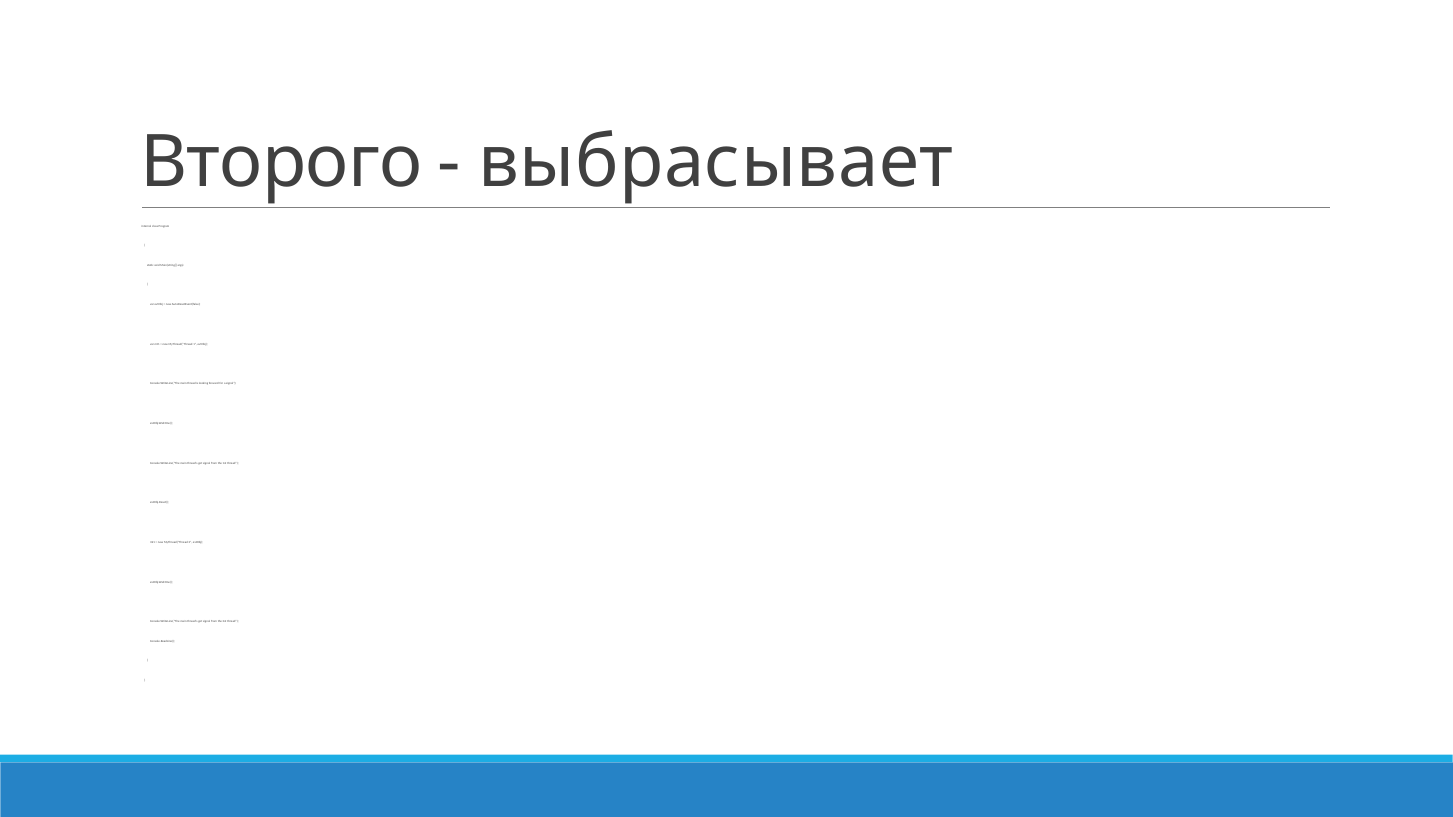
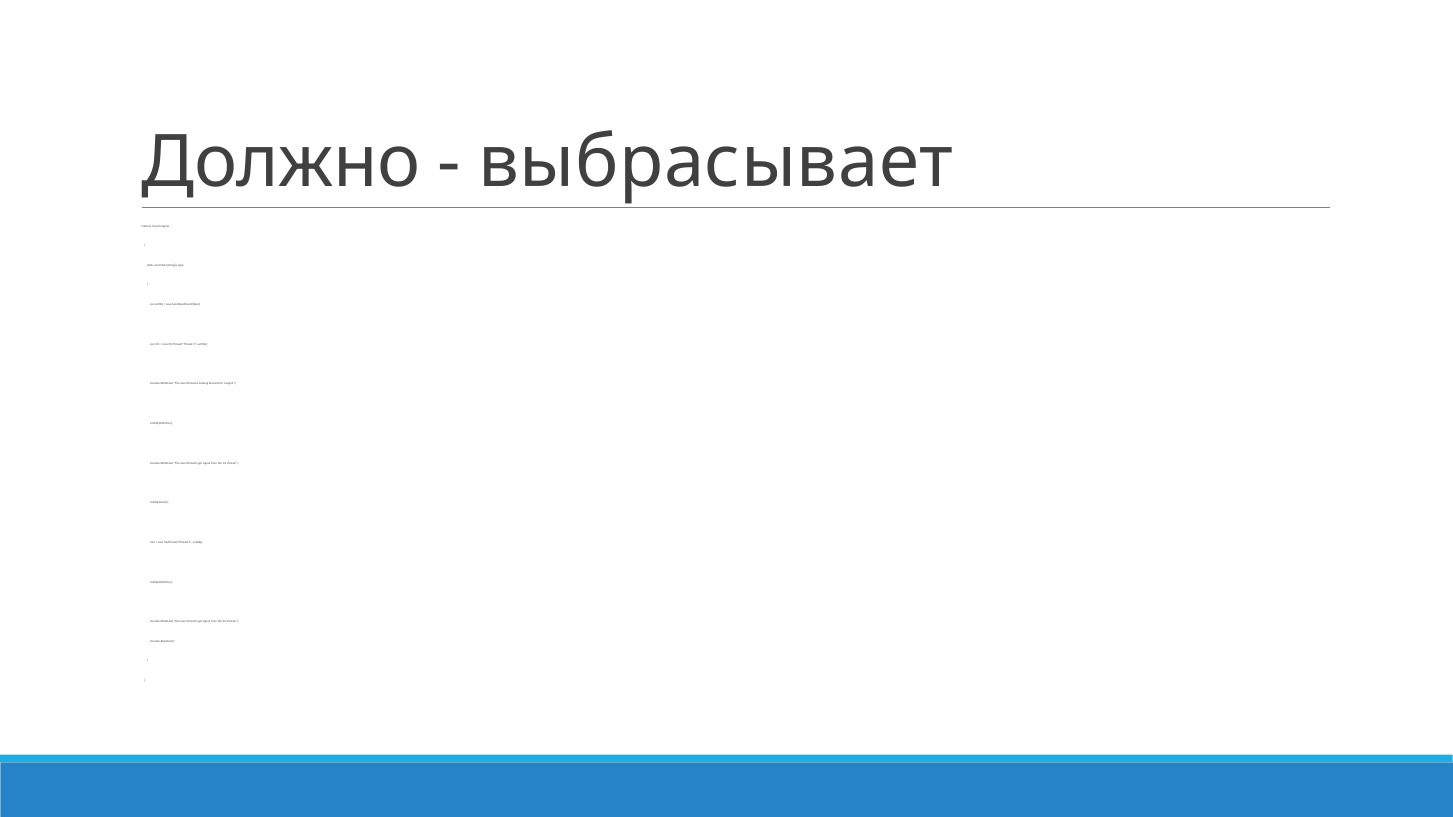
Второго: Второго -> Должно
